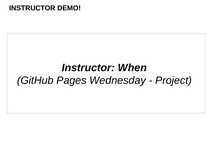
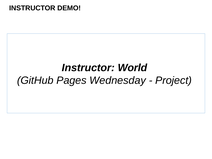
When: When -> World
